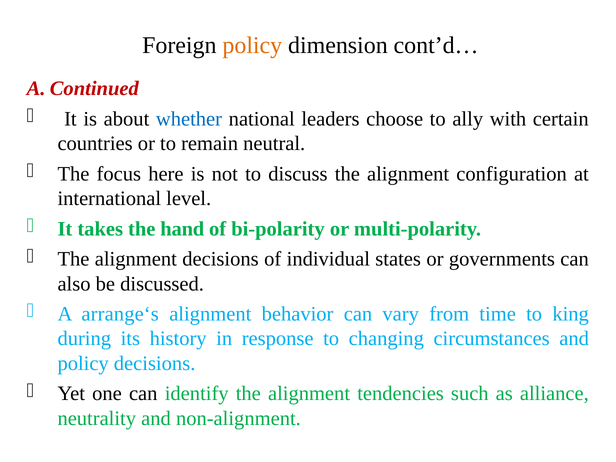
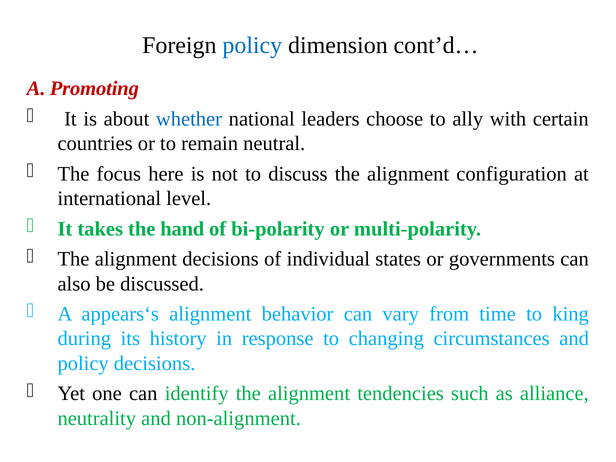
policy at (252, 45) colour: orange -> blue
Continued: Continued -> Promoting
arrange‘s: arrange‘s -> appears‘s
